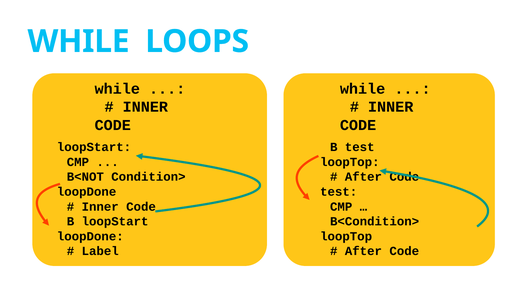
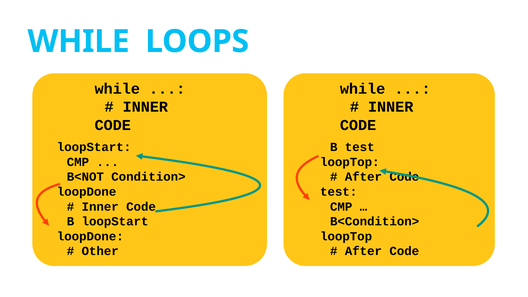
Label: Label -> Other
